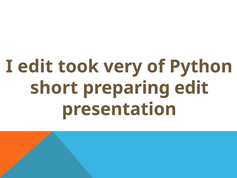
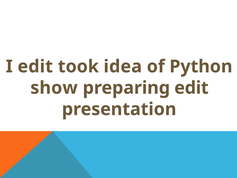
very: very -> idea
short: short -> show
